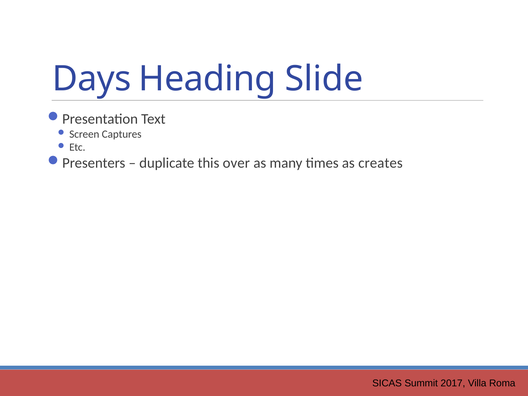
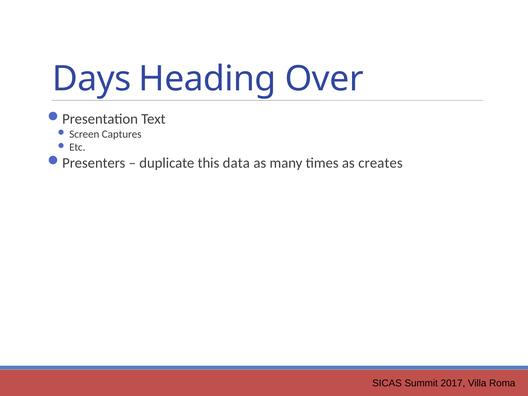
Slide: Slide -> Over
over: over -> data
